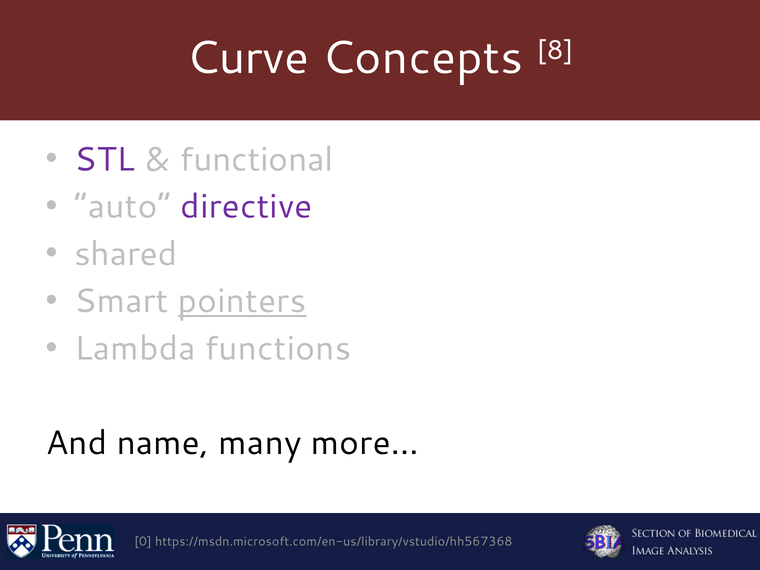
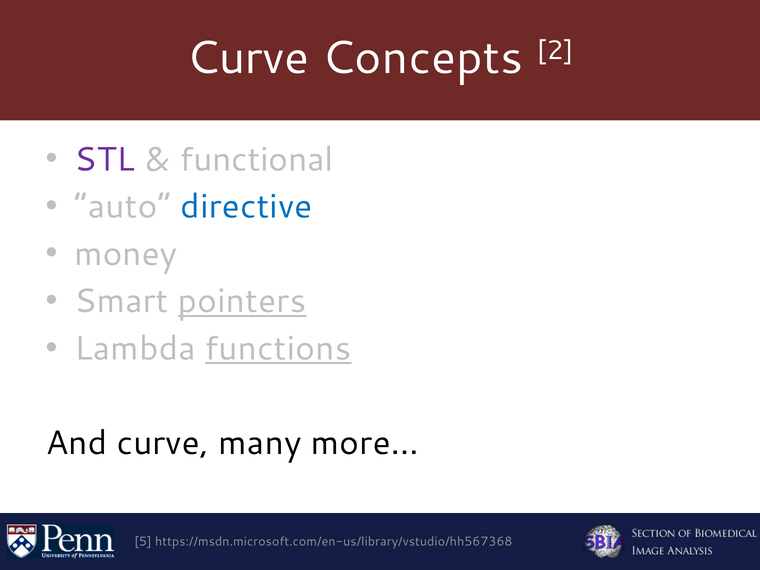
8: 8 -> 2
directive colour: purple -> blue
shared: shared -> money
functions underline: none -> present
And name: name -> curve
0: 0 -> 5
